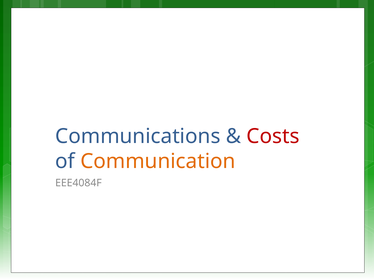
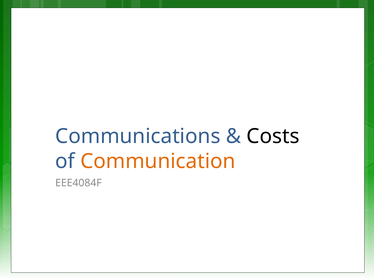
Costs colour: red -> black
